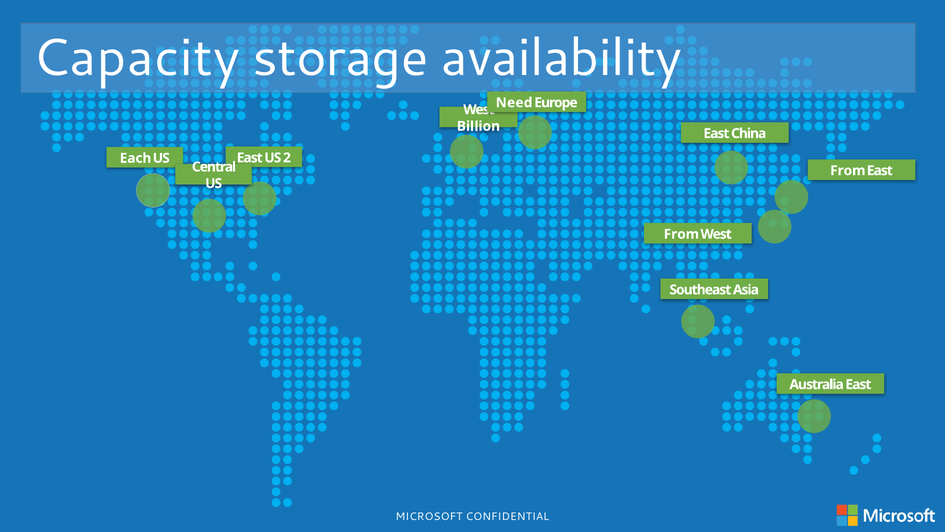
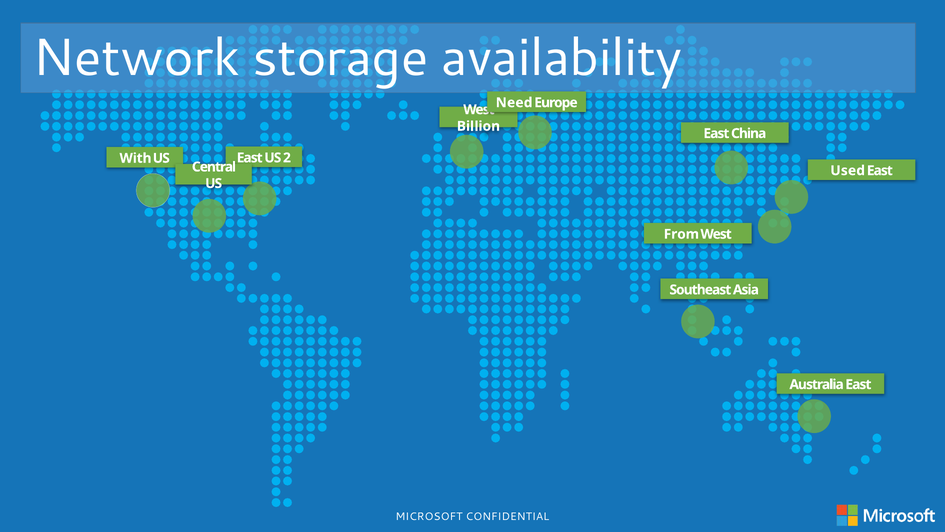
Capacity: Capacity -> Network
Each: Each -> With
From at (848, 170): From -> Used
